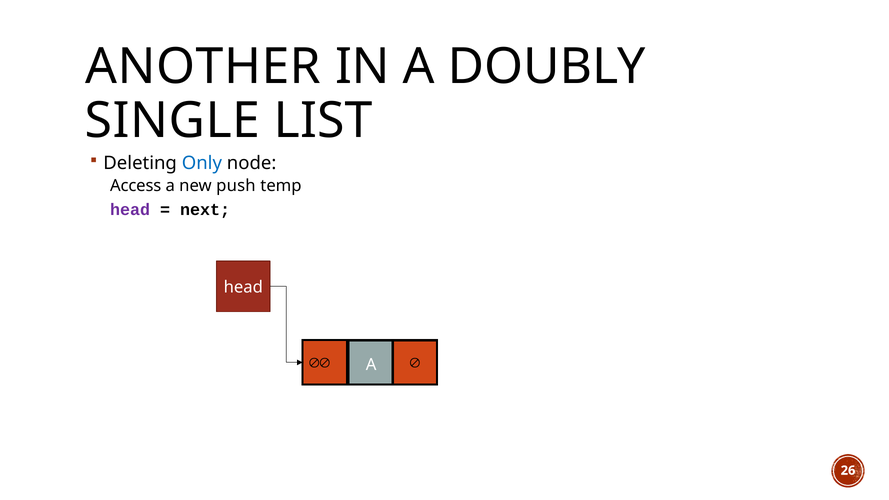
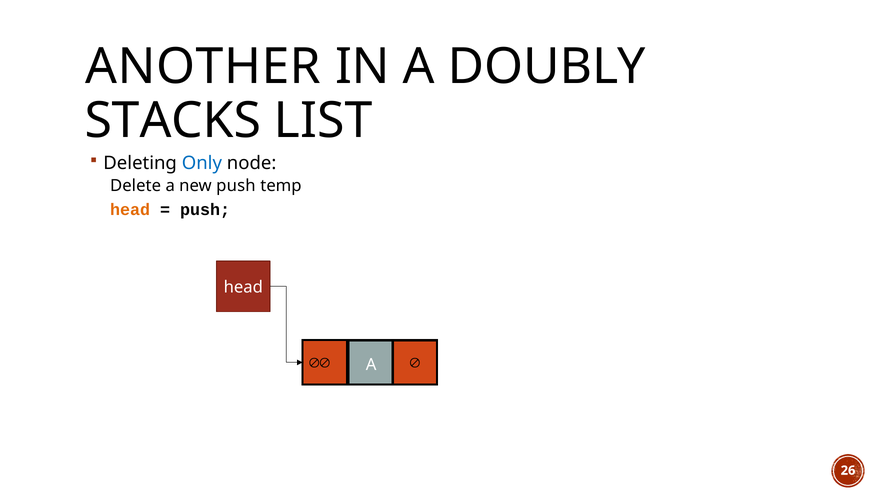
SINGLE: SINGLE -> STACKS
Access: Access -> Delete
head at (130, 210) colour: purple -> orange
next at (205, 210): next -> push
